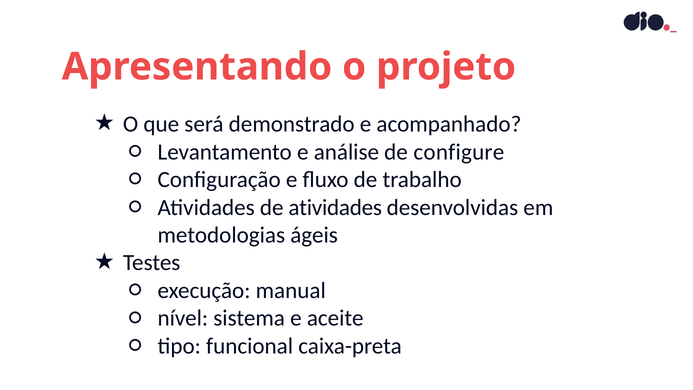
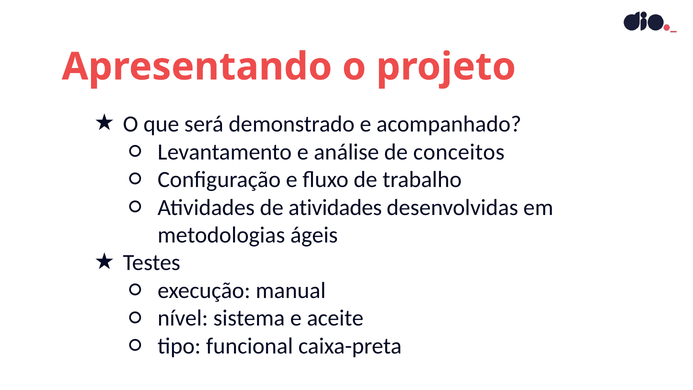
configure: configure -> conceitos
